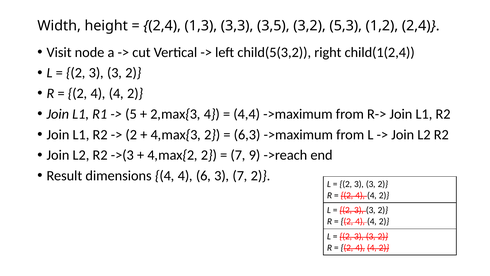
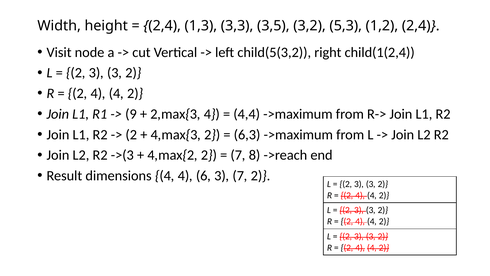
5: 5 -> 9
9: 9 -> 8
